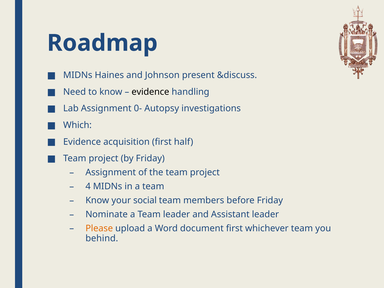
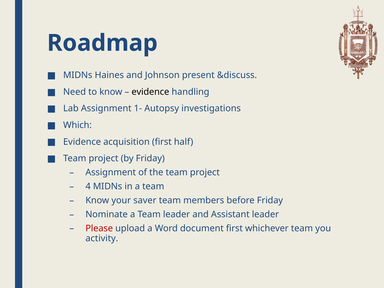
0-: 0- -> 1-
social: social -> saver
Please colour: orange -> red
behind: behind -> activity
